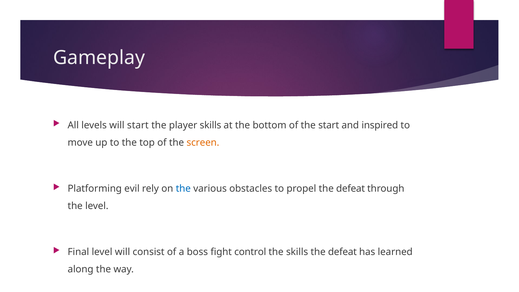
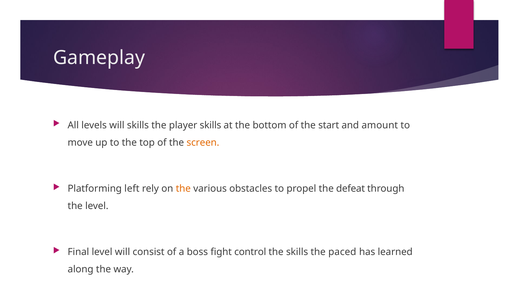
will start: start -> skills
inspired: inspired -> amount
evil: evil -> left
the at (183, 189) colour: blue -> orange
skills the defeat: defeat -> paced
